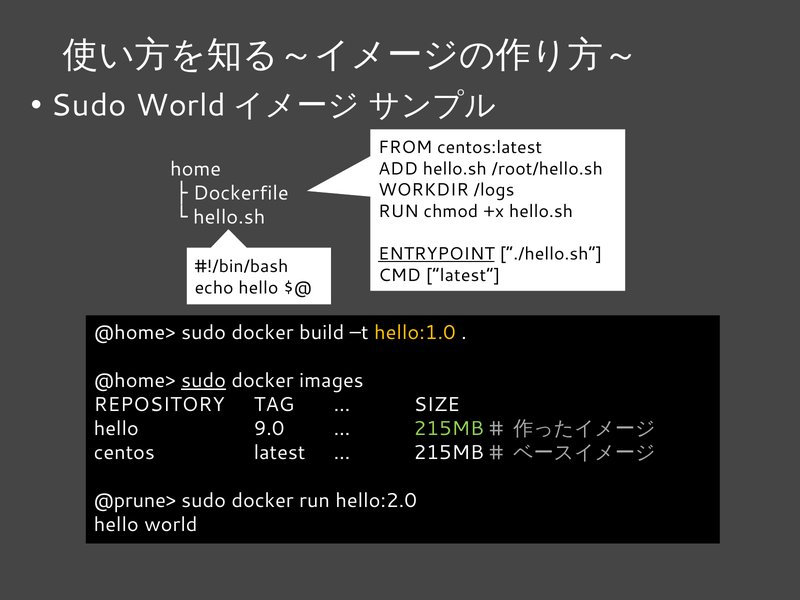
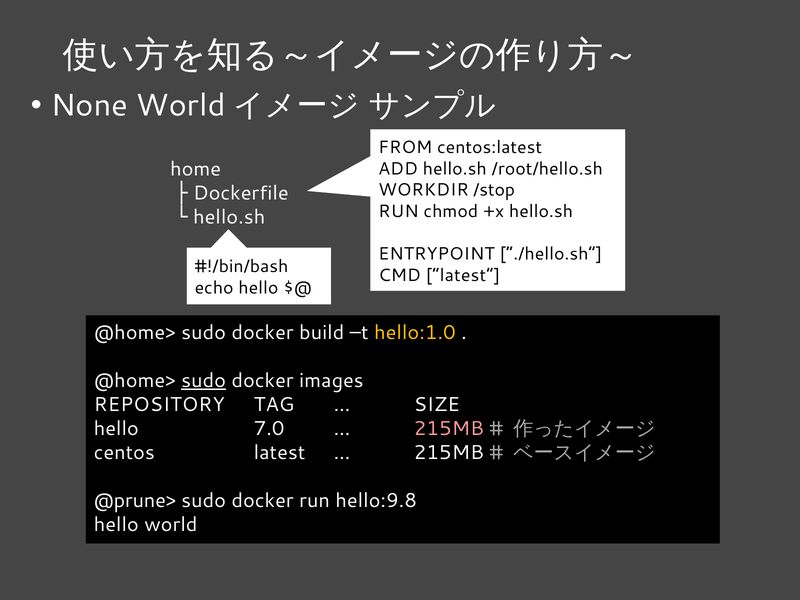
Sudo at (89, 106): Sudo -> None
/logs: /logs -> /stop
ENTRYPOINT underline: present -> none
9.0: 9.0 -> 7.0
215MB at (449, 429) colour: light green -> pink
hello:2.0: hello:2.0 -> hello:9.8
